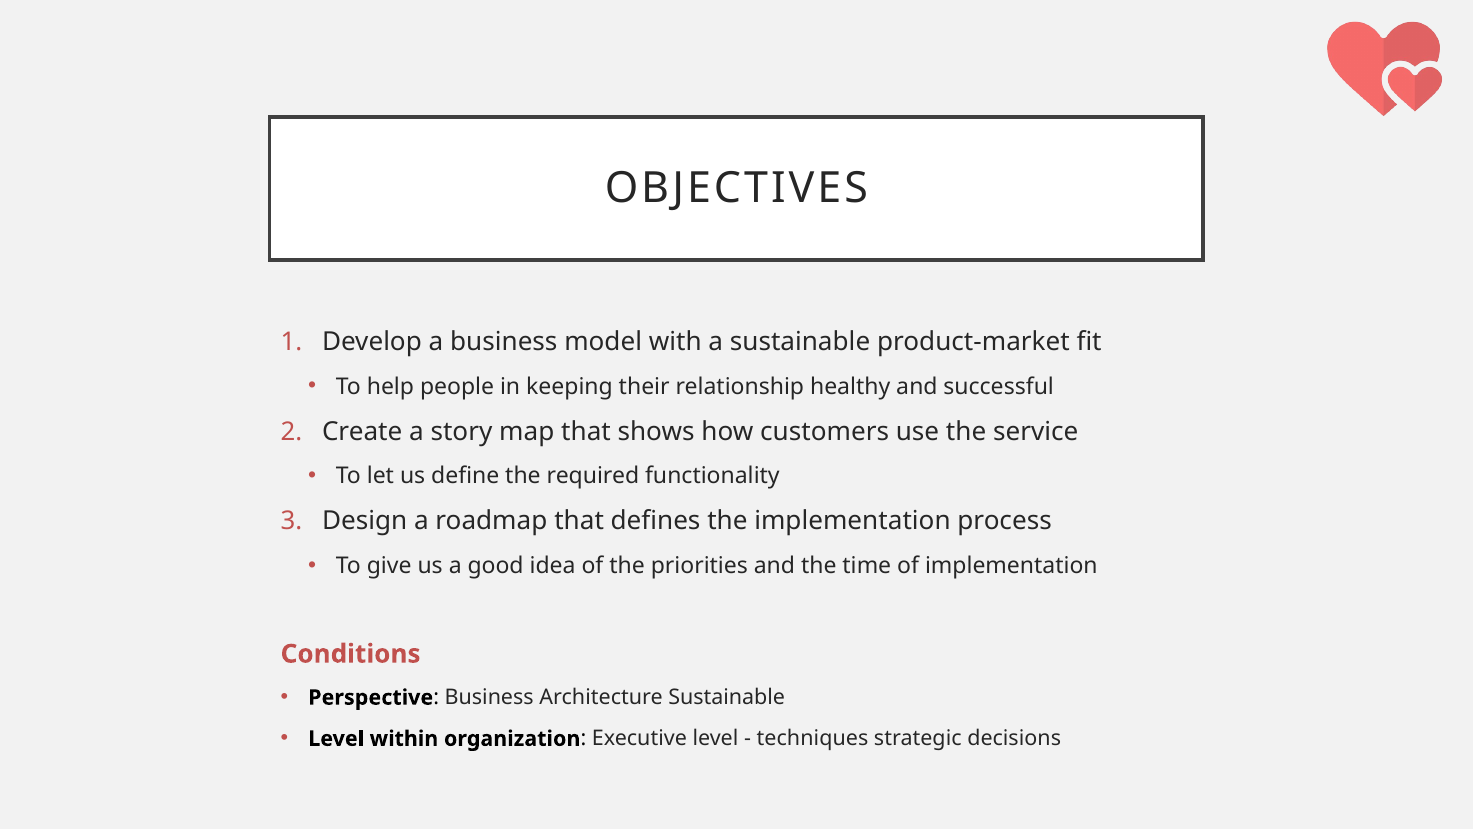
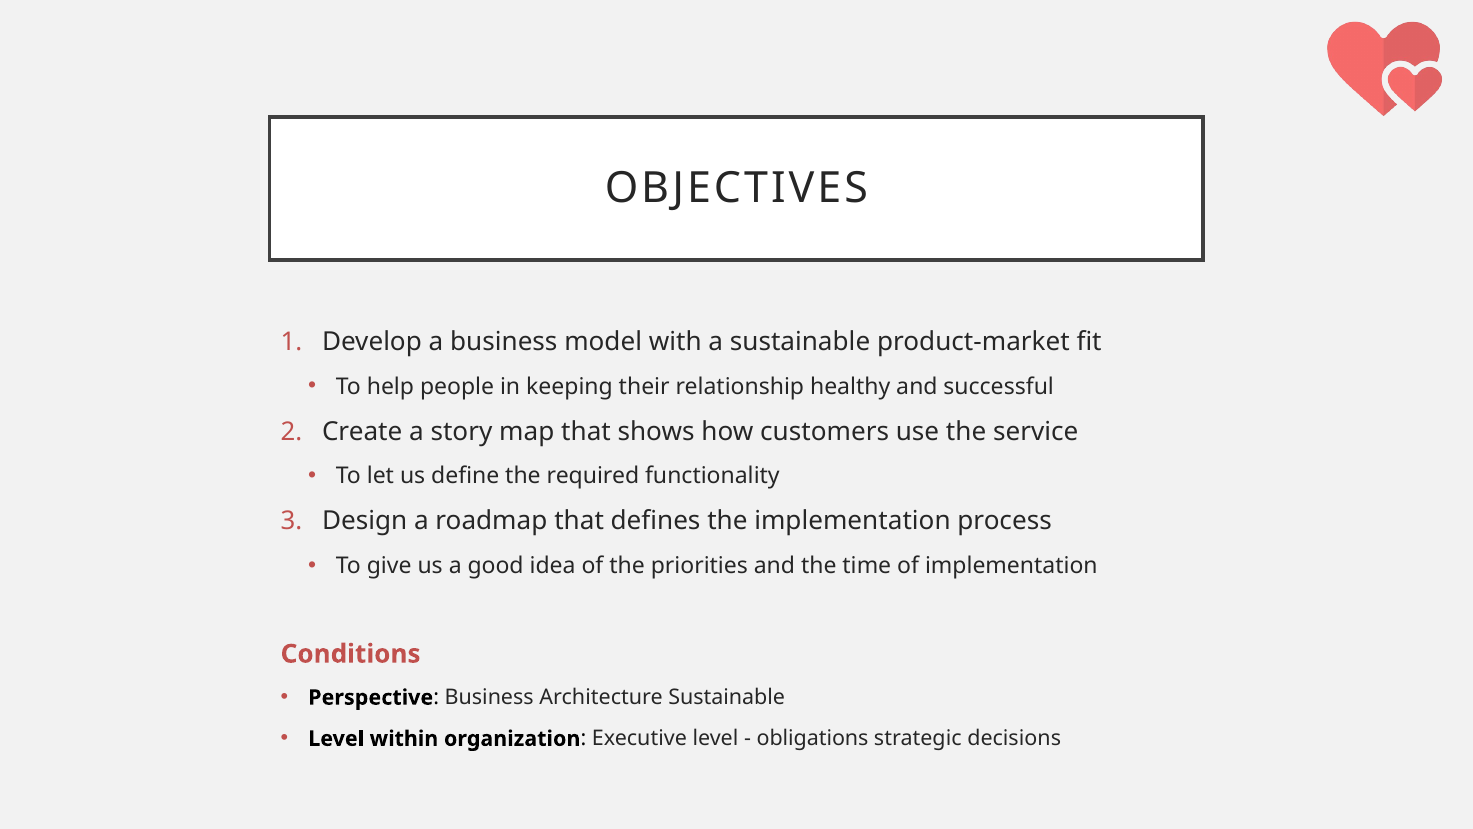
techniques: techniques -> obligations
